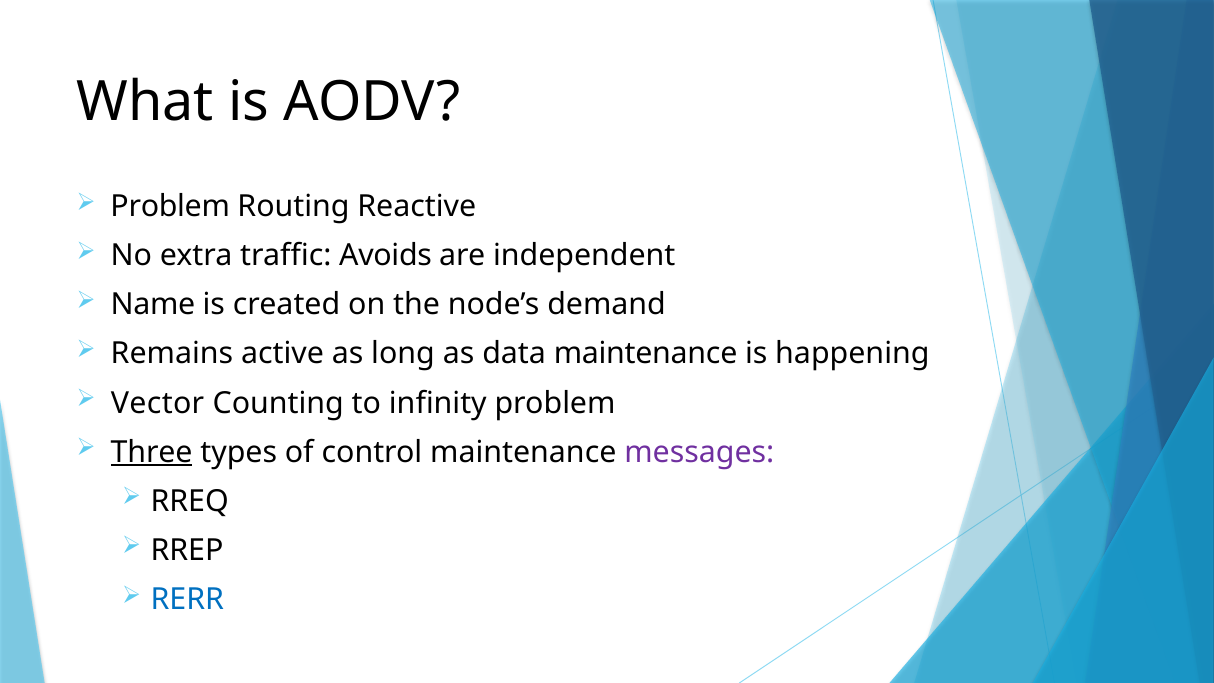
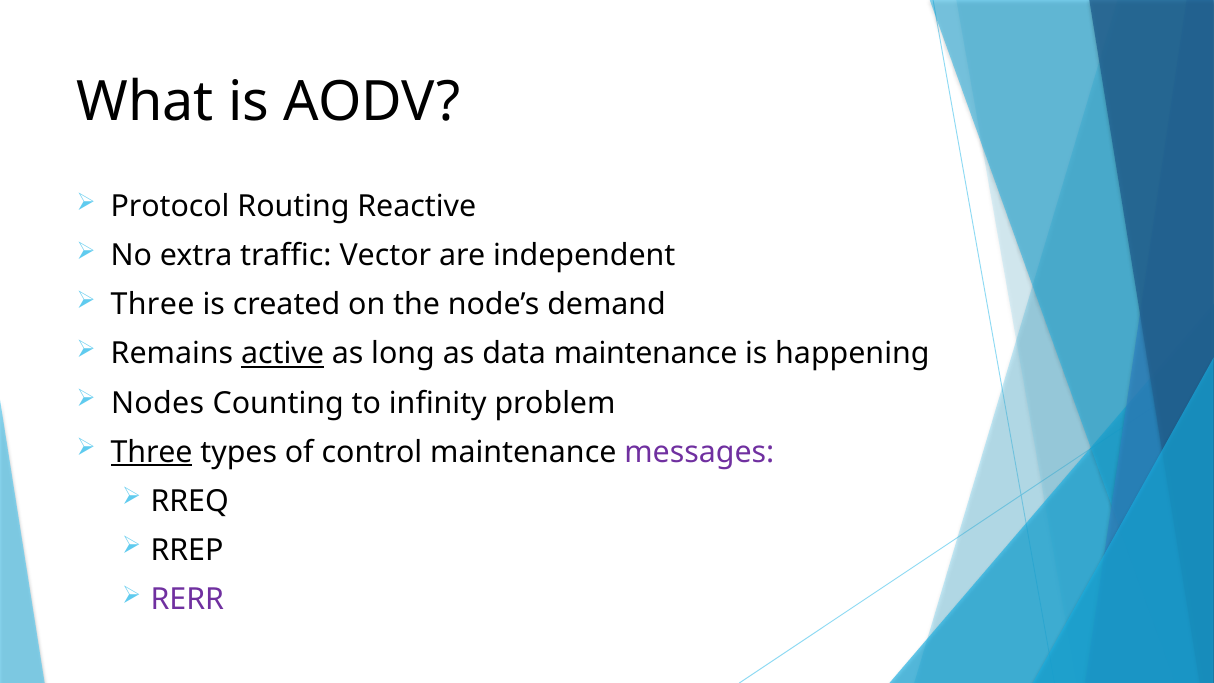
Problem at (170, 207): Problem -> Protocol
Avoids: Avoids -> Vector
Name at (153, 305): Name -> Three
active underline: none -> present
Vector: Vector -> Nodes
RERR colour: blue -> purple
